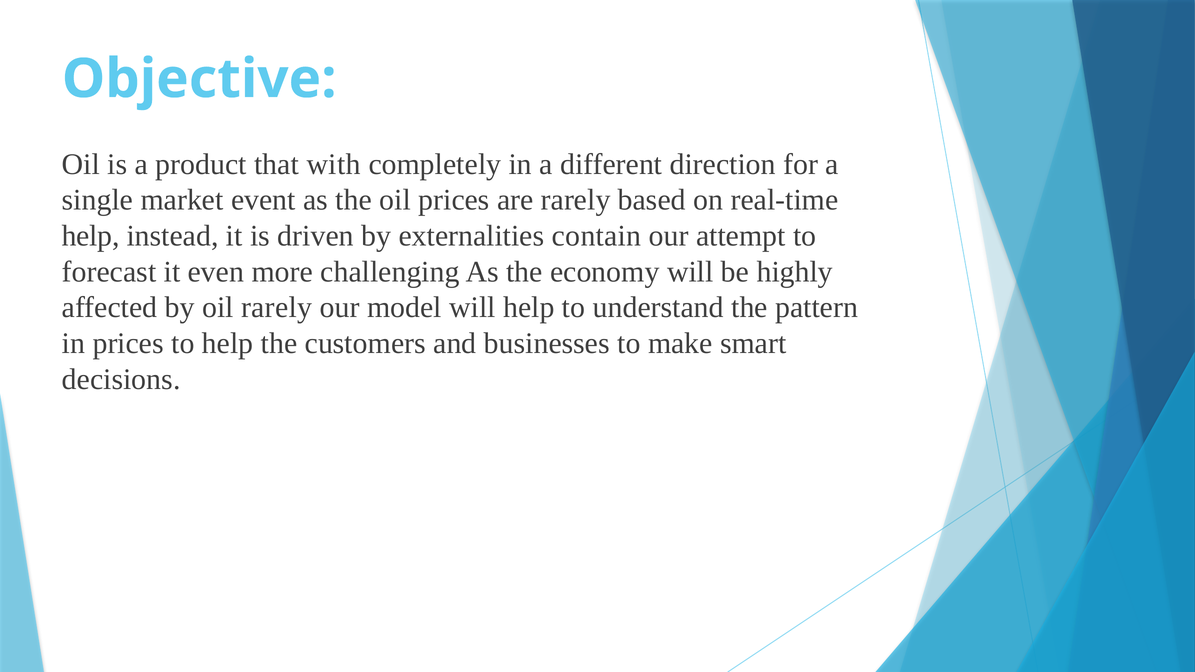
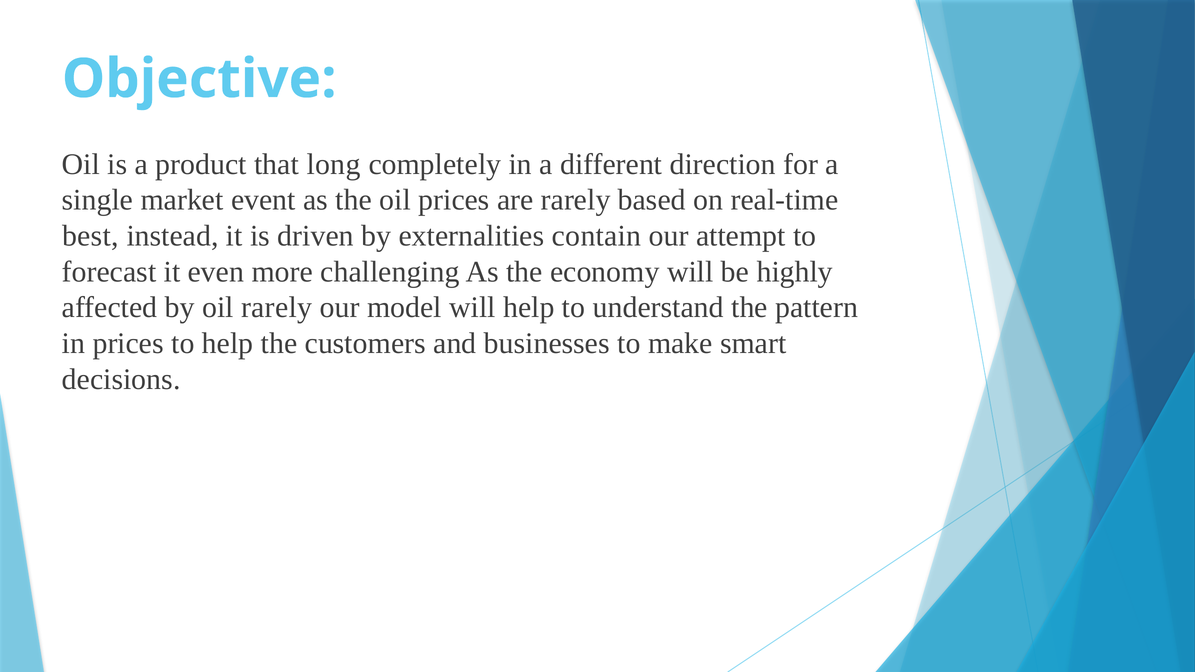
with: with -> long
help at (91, 236): help -> best
